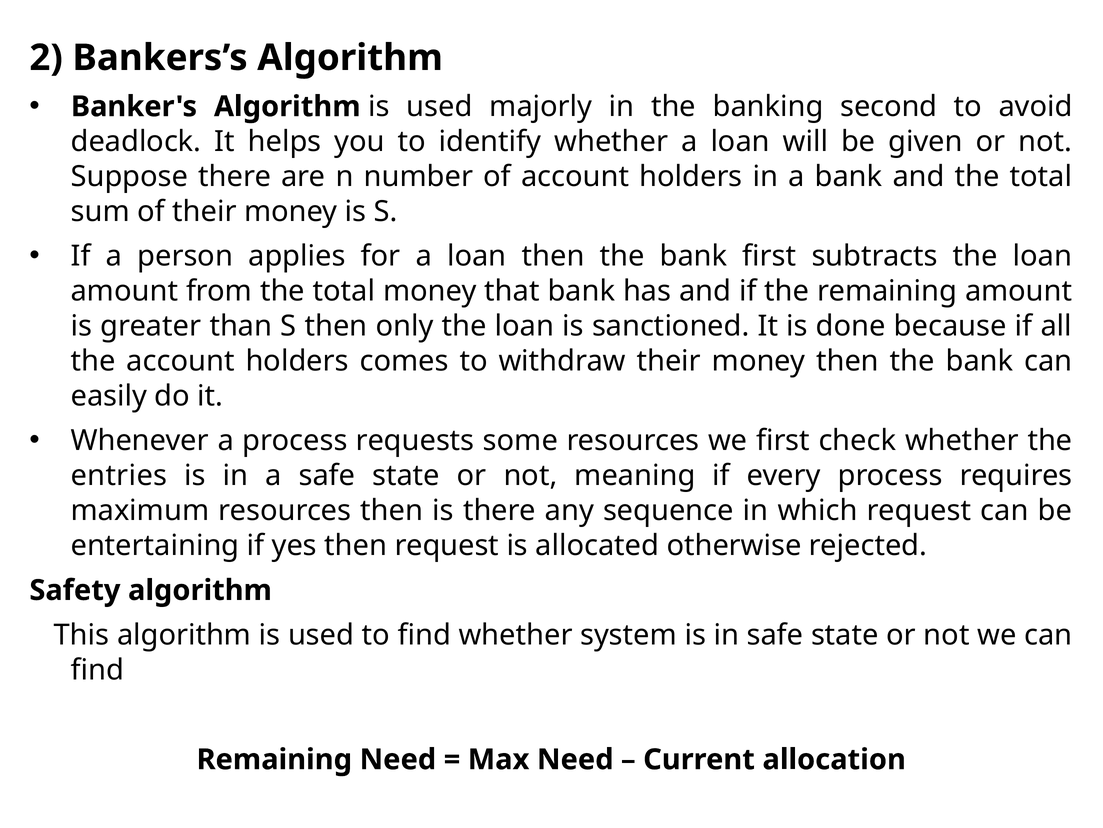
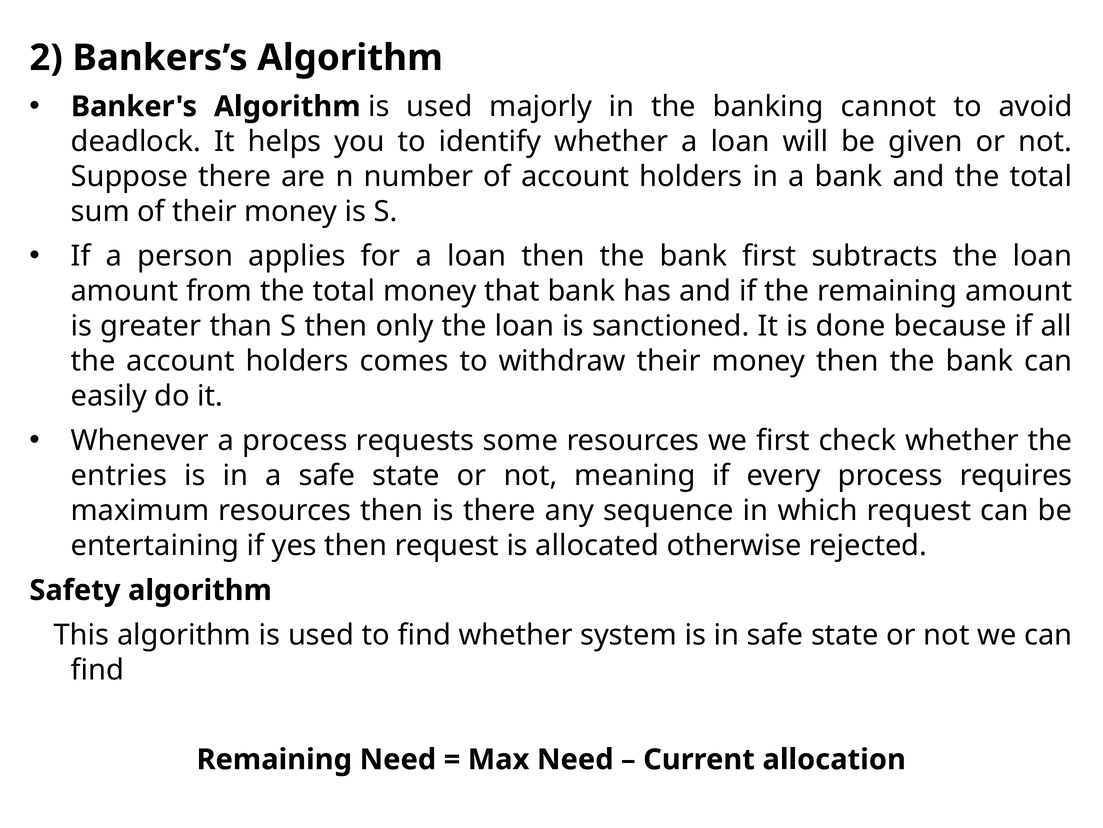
second: second -> cannot
